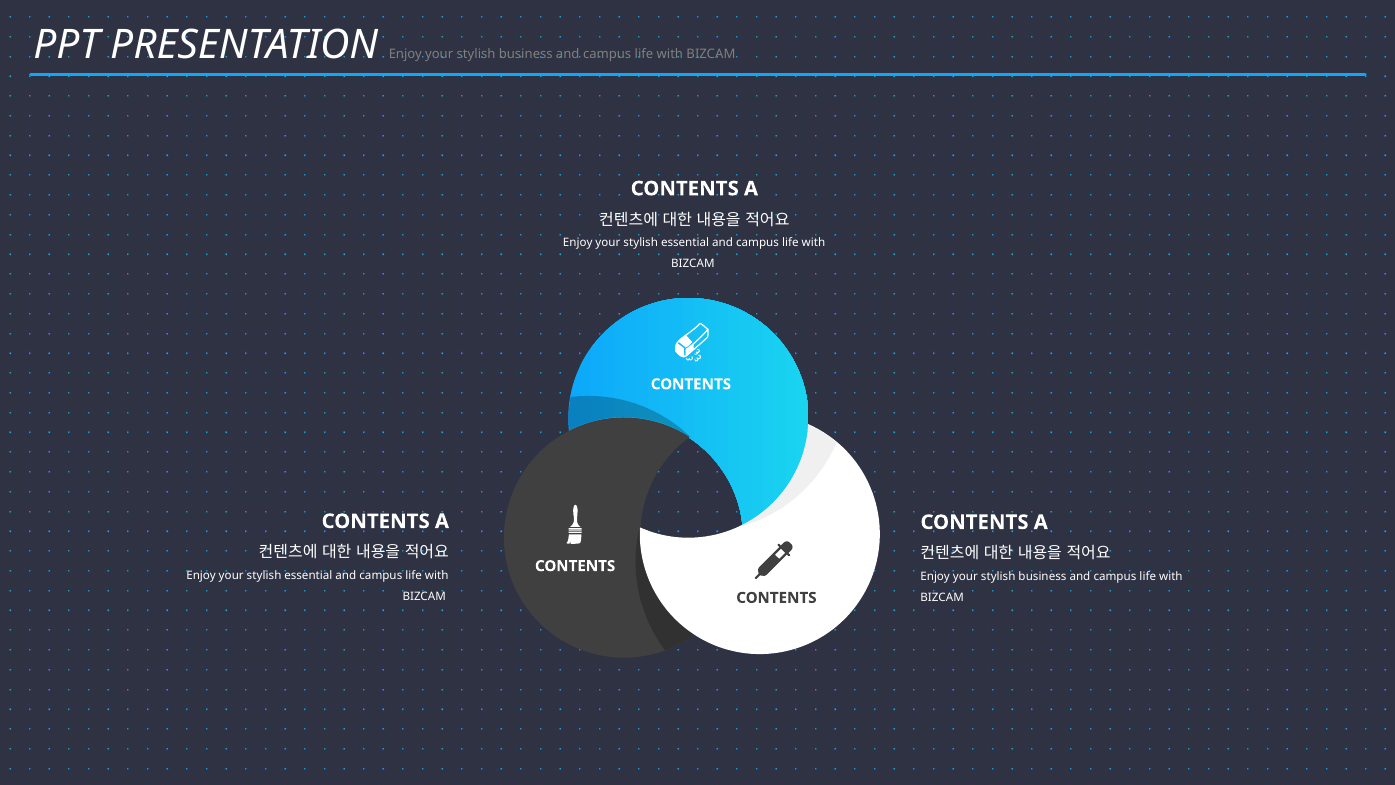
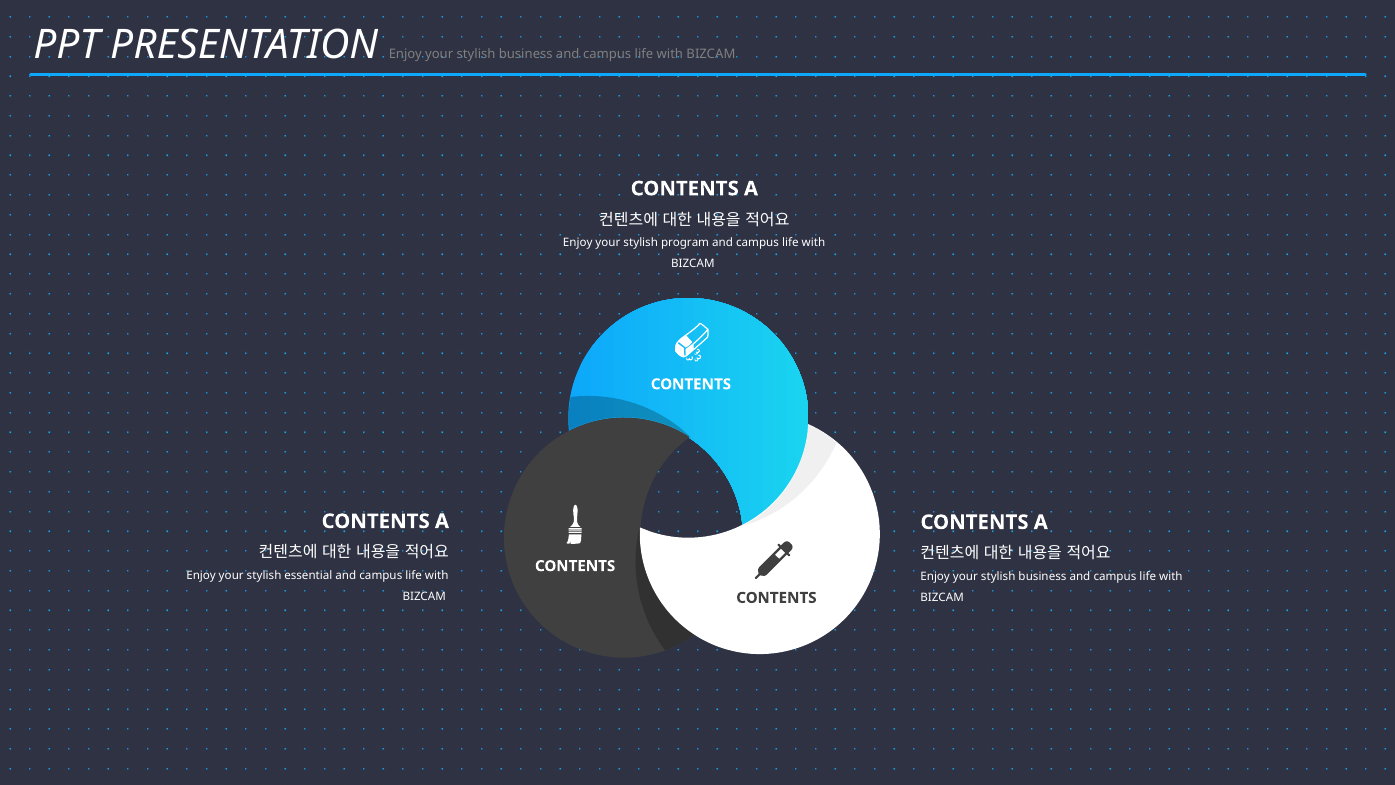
essential at (685, 243): essential -> program
